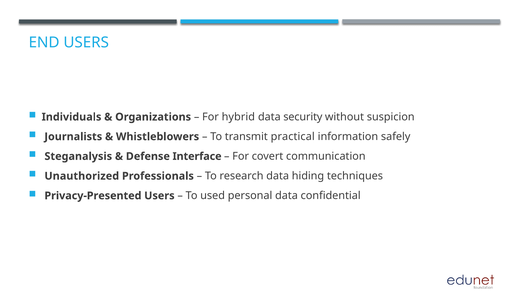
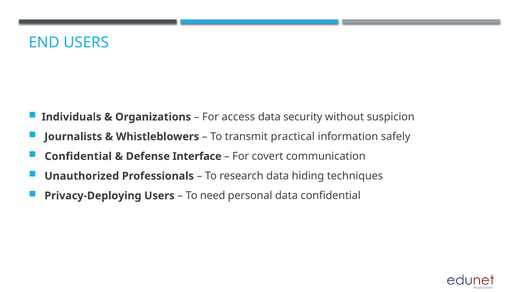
hybrid: hybrid -> access
Steganalysis at (78, 156): Steganalysis -> Confidential
Privacy-Presented: Privacy-Presented -> Privacy-Deploying
used: used -> need
